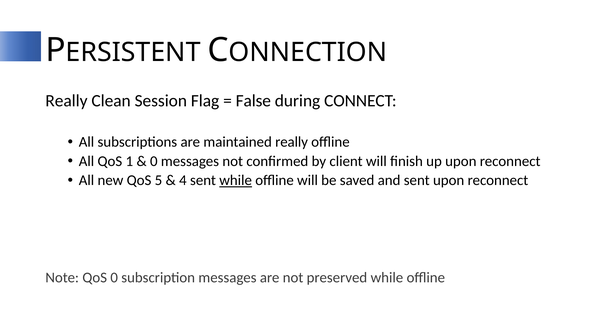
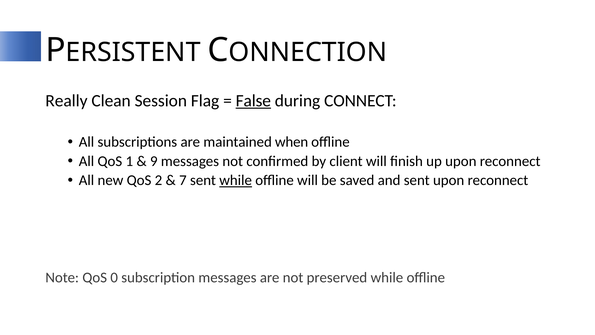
False underline: none -> present
maintained really: really -> when
0 at (154, 161): 0 -> 9
5: 5 -> 2
4: 4 -> 7
